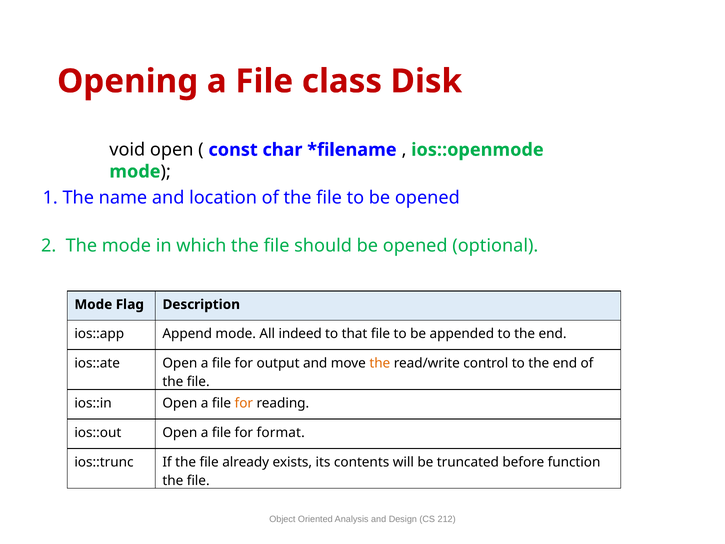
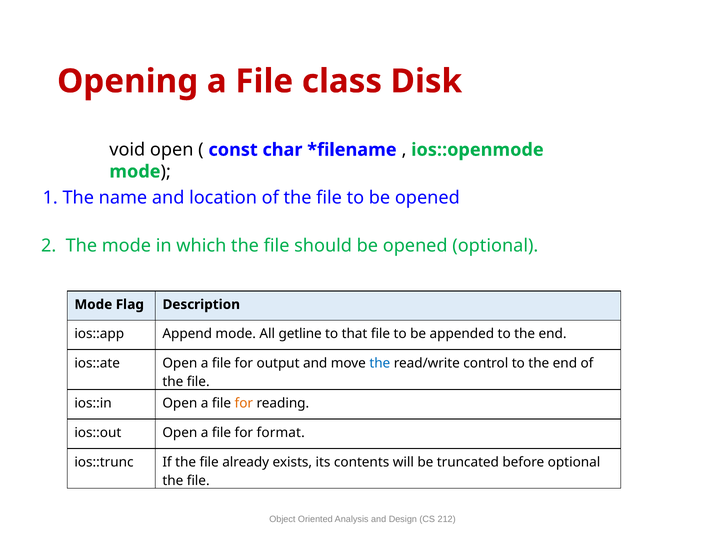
indeed: indeed -> getline
the at (380, 363) colour: orange -> blue
before function: function -> optional
